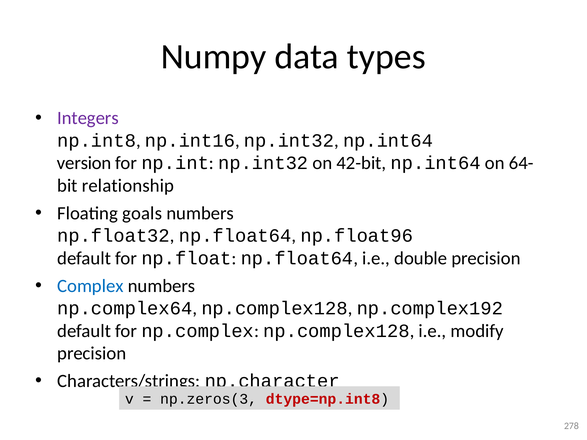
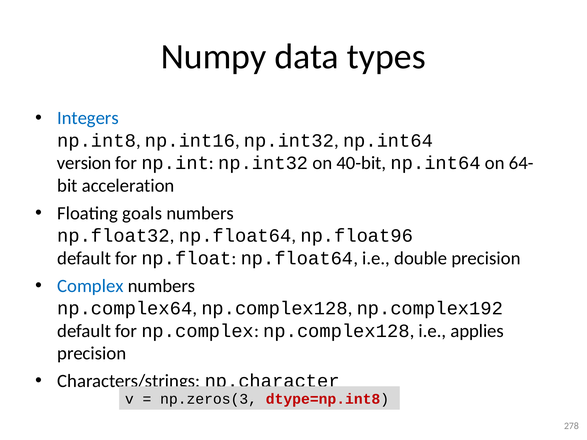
Integers colour: purple -> blue
42-bit: 42-bit -> 40-bit
relationship: relationship -> acceleration
modify: modify -> applies
